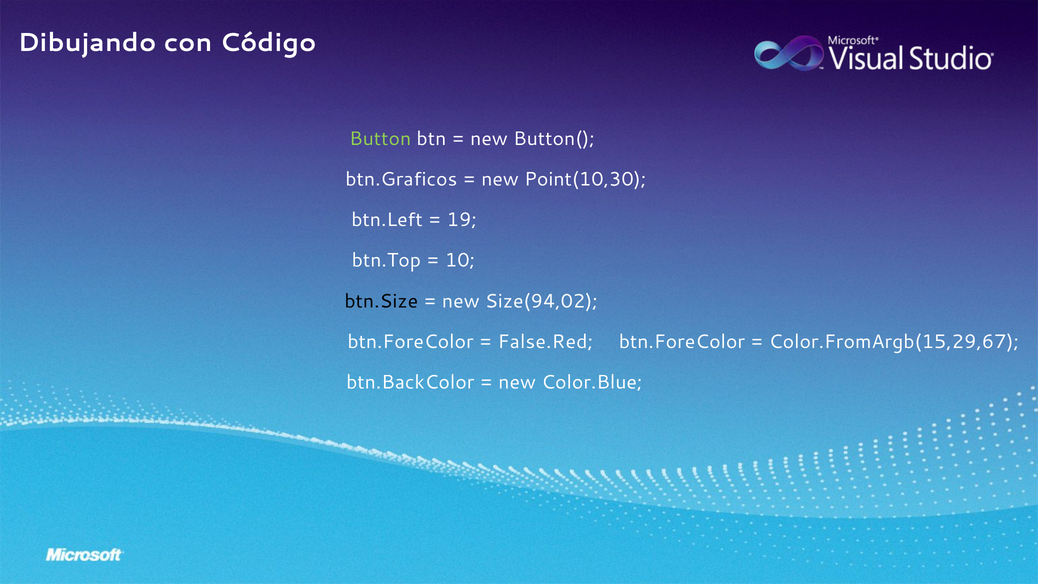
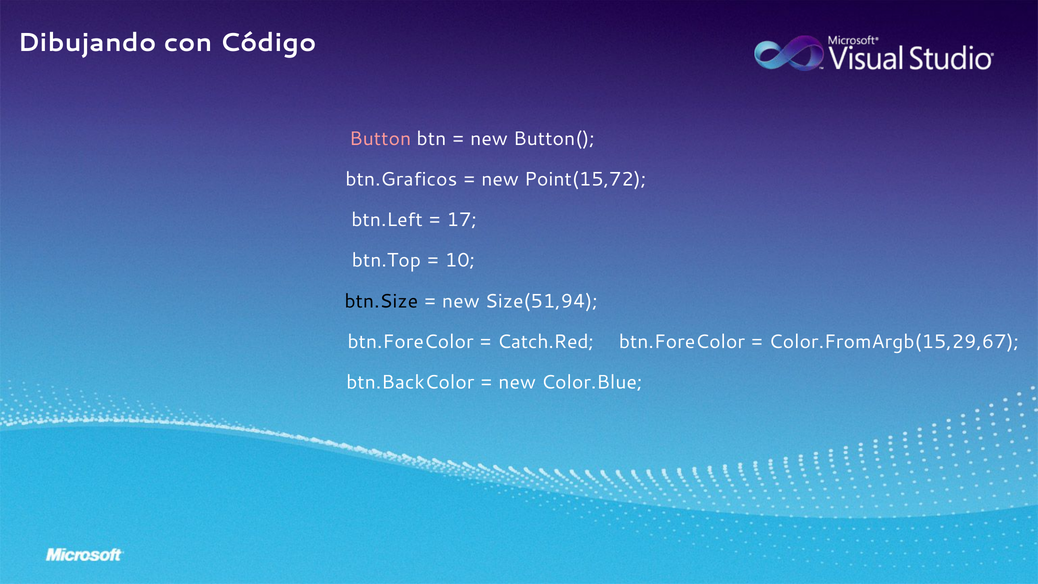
Button colour: light green -> pink
Point(10,30: Point(10,30 -> Point(15,72
19: 19 -> 17
Size(94,02: Size(94,02 -> Size(51,94
False.Red: False.Red -> Catch.Red
